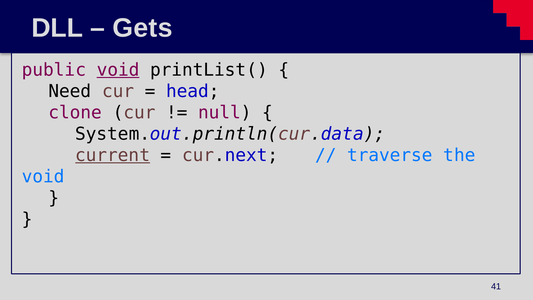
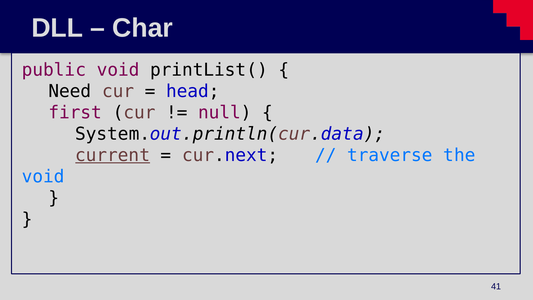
Gets: Gets -> Char
void at (118, 70) underline: present -> none
clone: clone -> first
